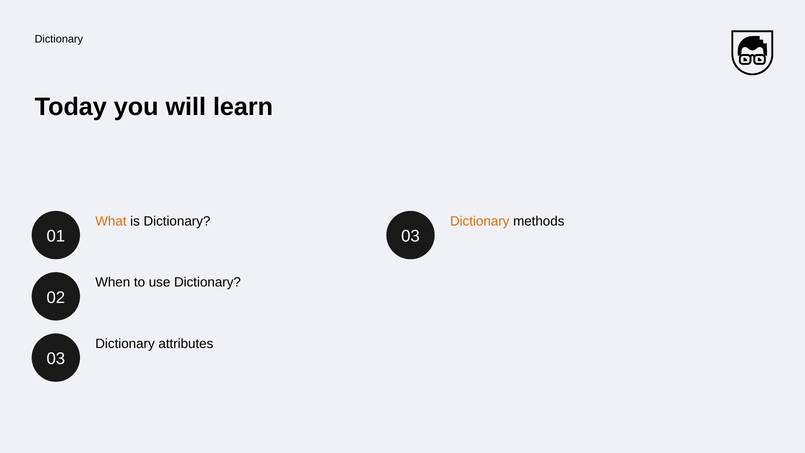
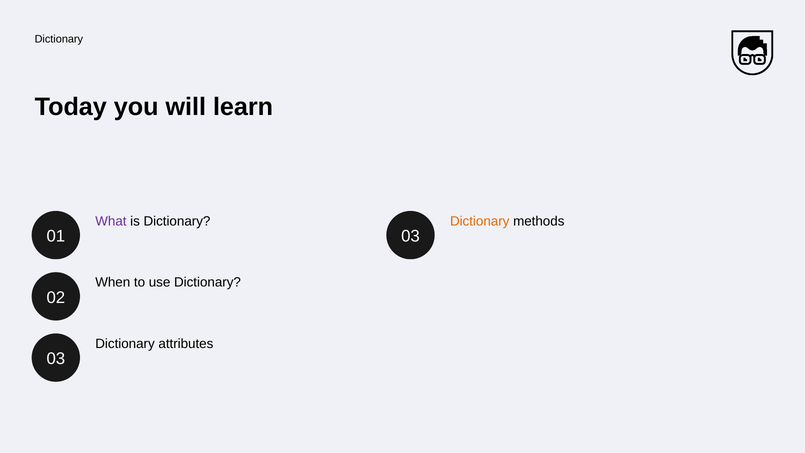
What colour: orange -> purple
